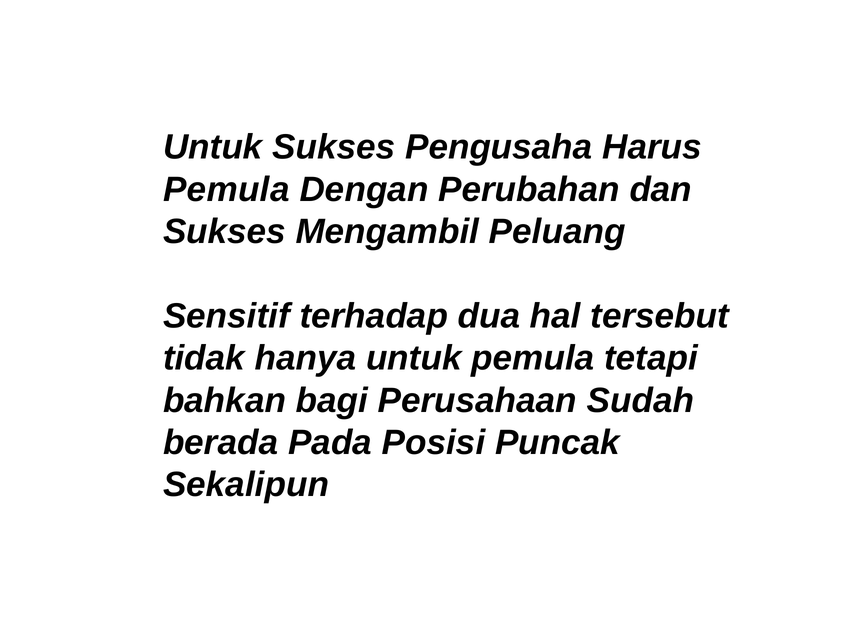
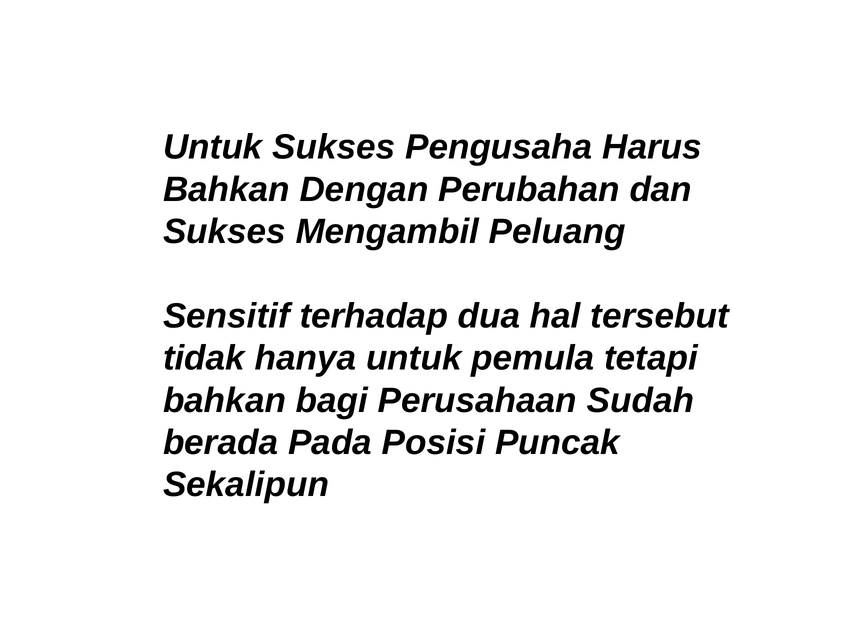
Pemula at (226, 189): Pemula -> Bahkan
